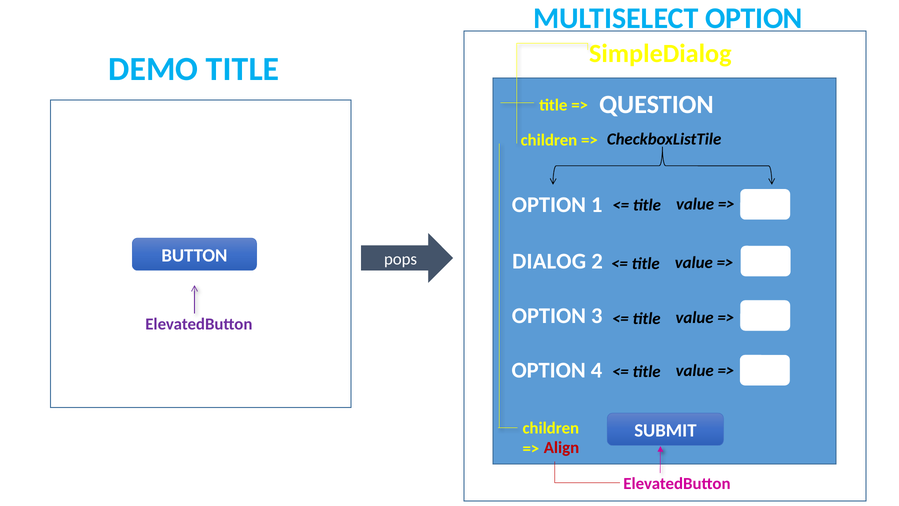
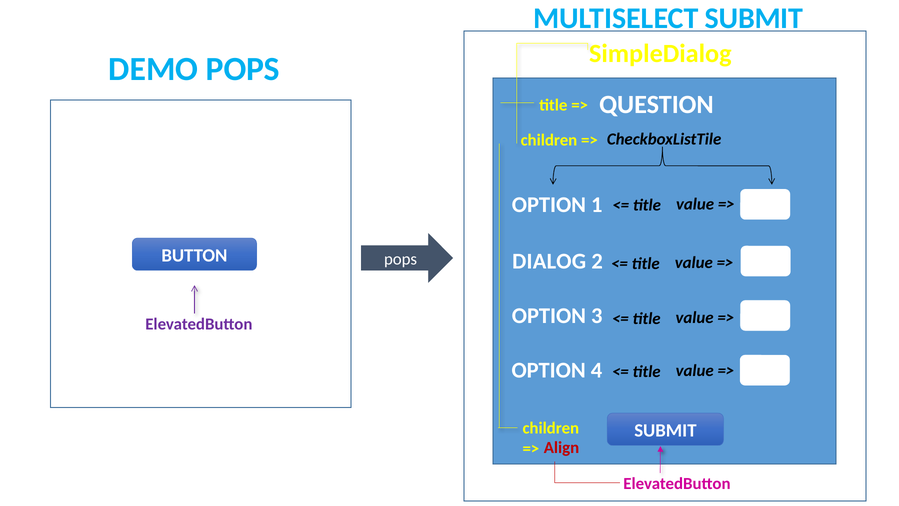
MULTISELECT OPTION: OPTION -> SUBMIT
DEMO TITLE: TITLE -> POPS
